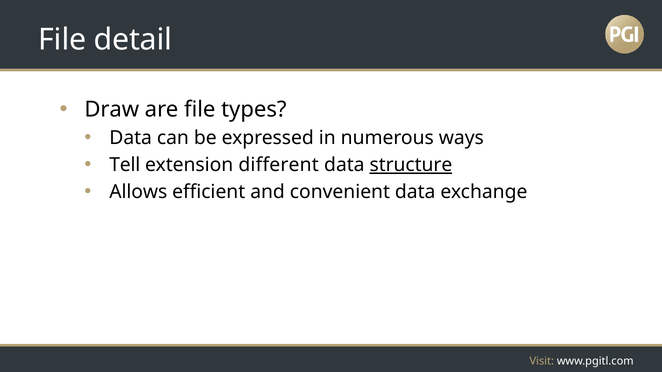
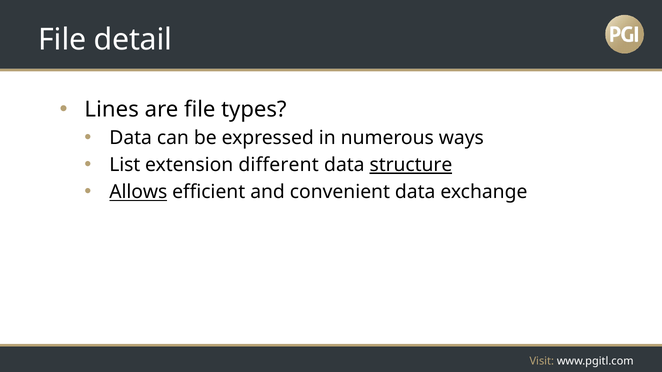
Draw: Draw -> Lines
Tell: Tell -> List
Allows underline: none -> present
